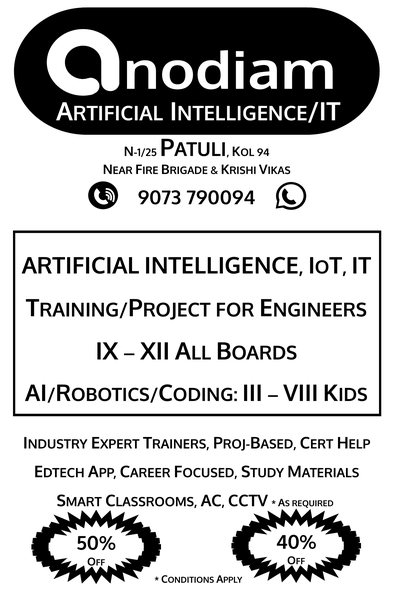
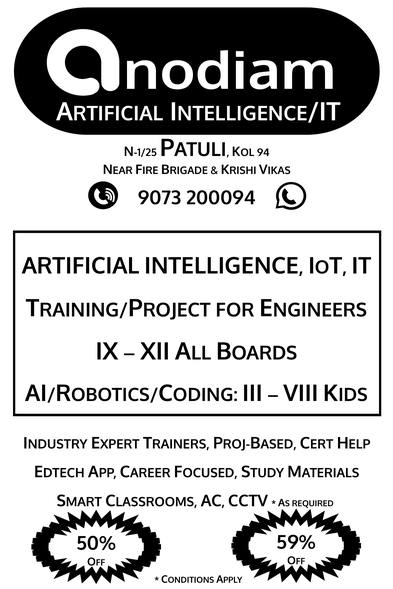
790094: 790094 -> 200094
40%: 40% -> 59%
